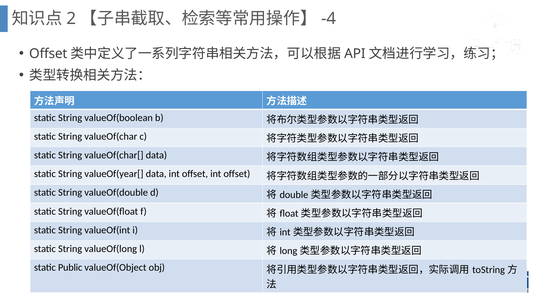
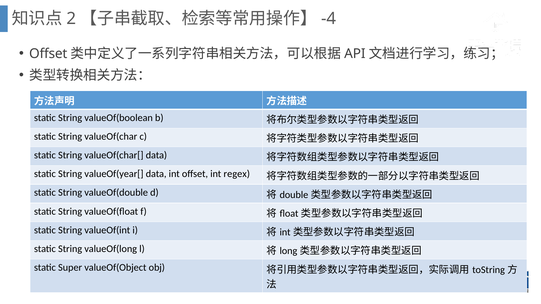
offset int offset: offset -> regex
Public: Public -> Super
